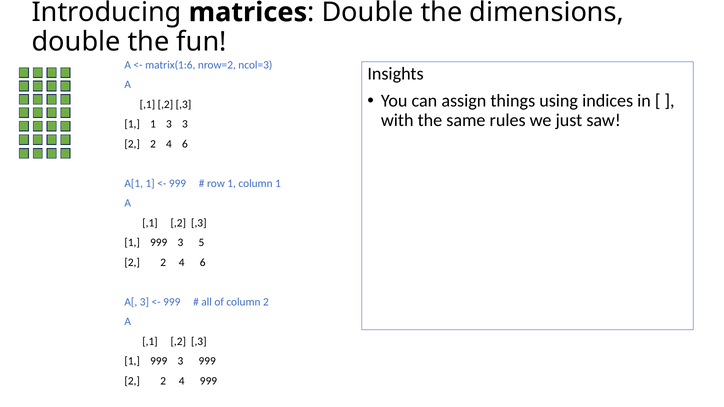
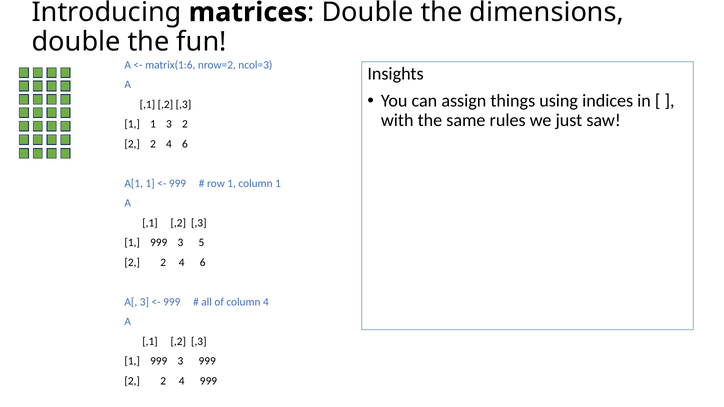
3 3: 3 -> 2
column 2: 2 -> 4
